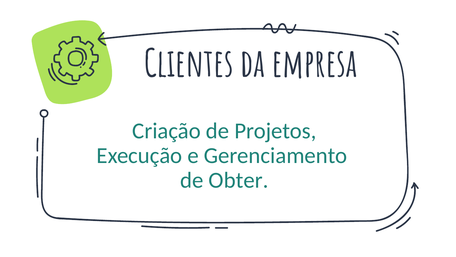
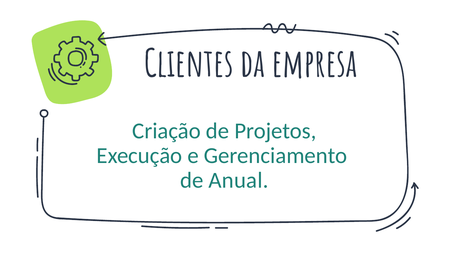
Obter: Obter -> Anual
